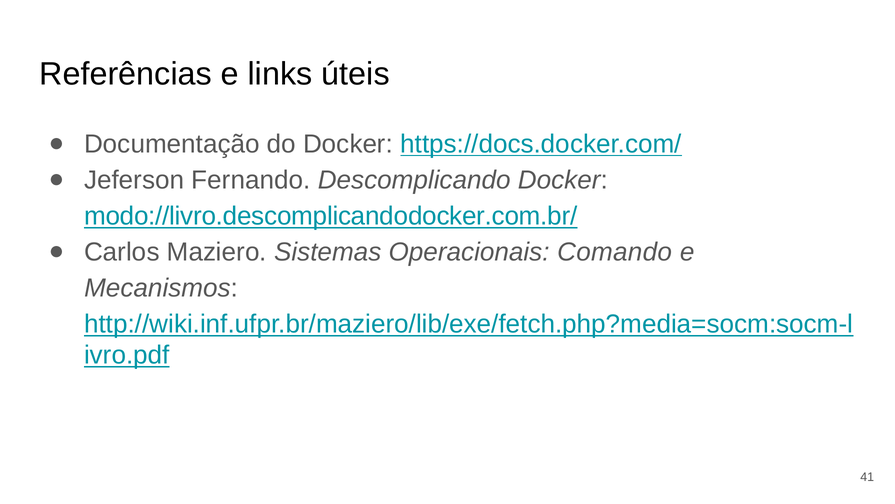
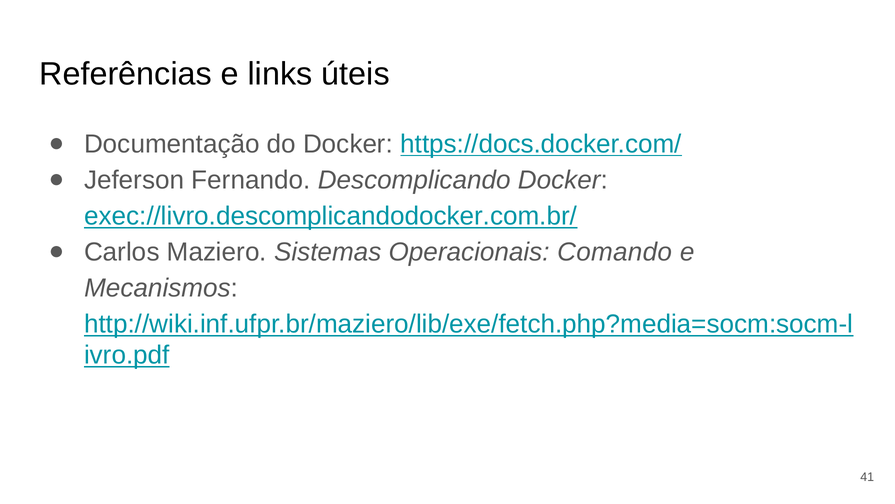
modo://livro.descomplicandodocker.com.br/: modo://livro.descomplicandodocker.com.br/ -> exec://livro.descomplicandodocker.com.br/
